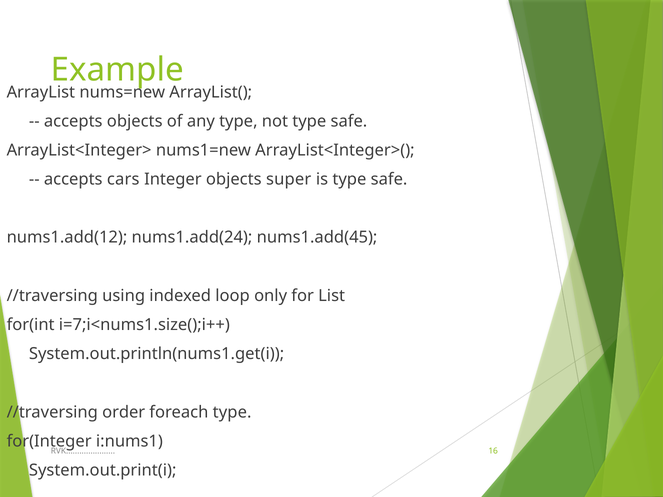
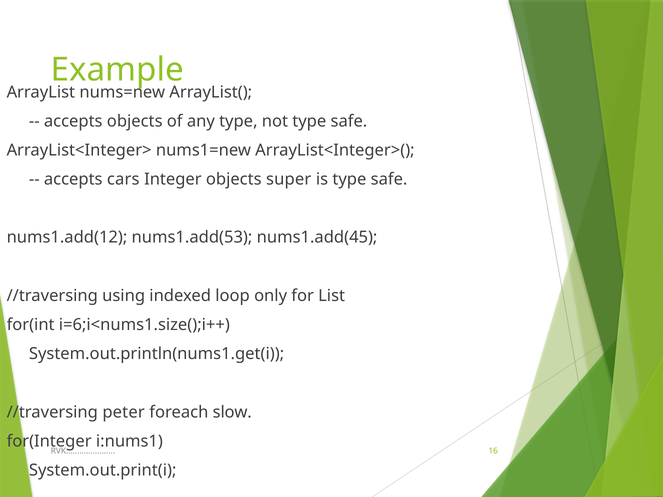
nums1.add(24: nums1.add(24 -> nums1.add(53
i=7;i<nums1.size();i++: i=7;i<nums1.size();i++ -> i=6;i<nums1.size();i++
order: order -> peter
foreach type: type -> slow
